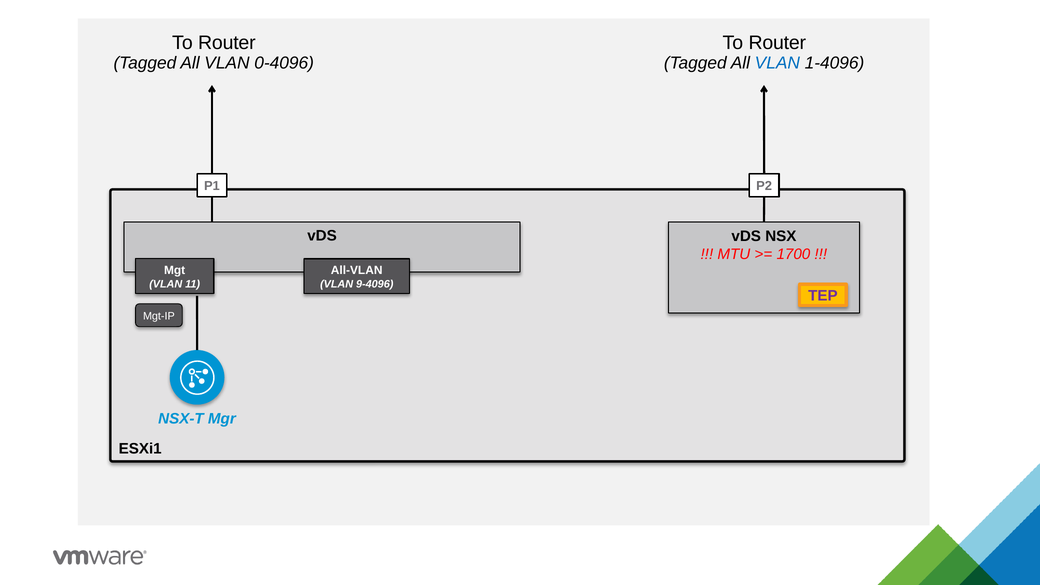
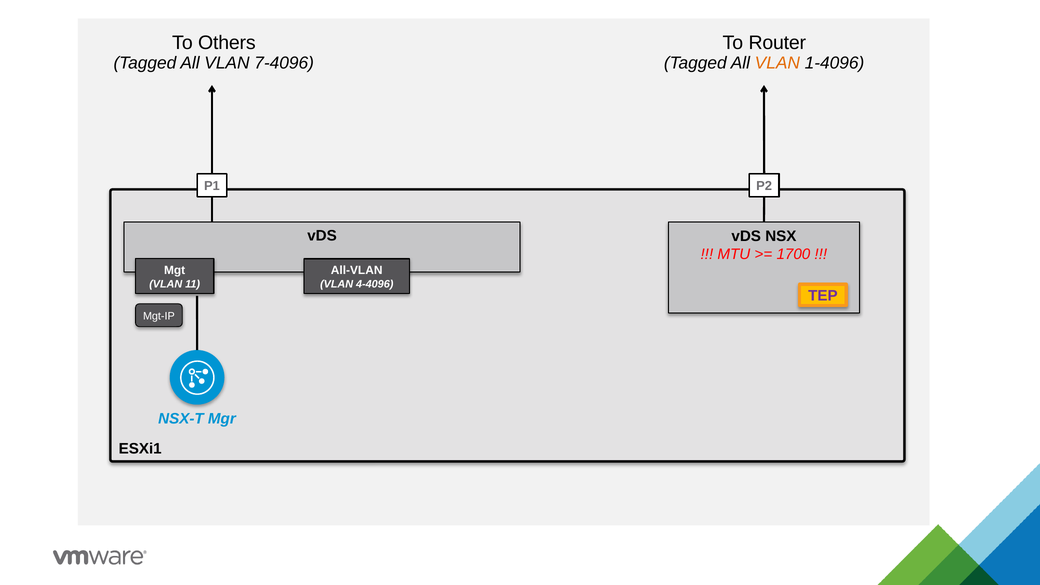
Router at (227, 43): Router -> Others
0-4096: 0-4096 -> 7-4096
VLAN at (777, 63) colour: blue -> orange
9-4096: 9-4096 -> 4-4096
